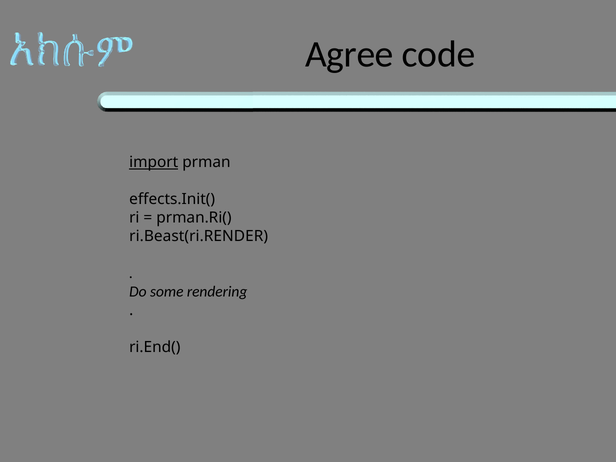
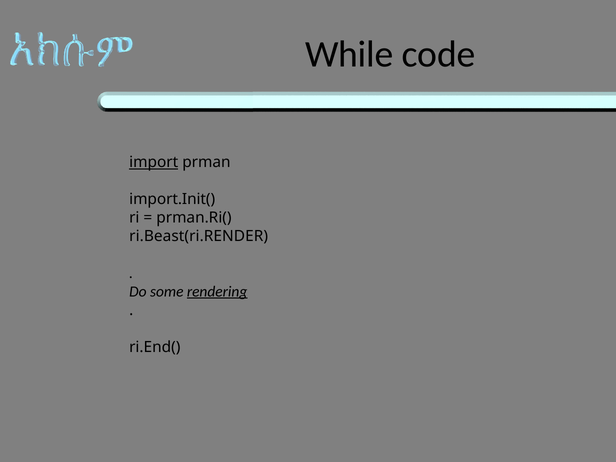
Agree: Agree -> While
effects.Init(: effects.Init( -> import.Init(
rendering underline: none -> present
